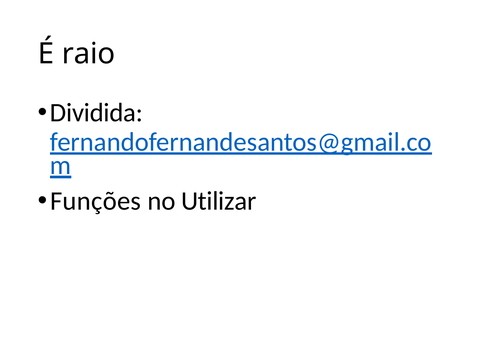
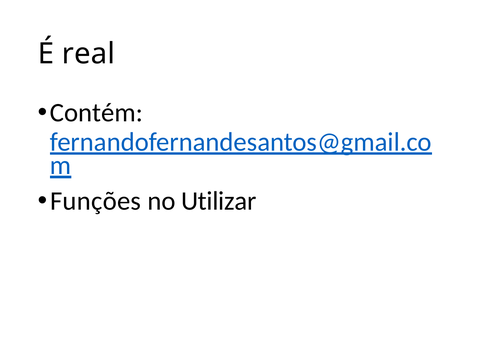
raio: raio -> real
Dividida: Dividida -> Contém
